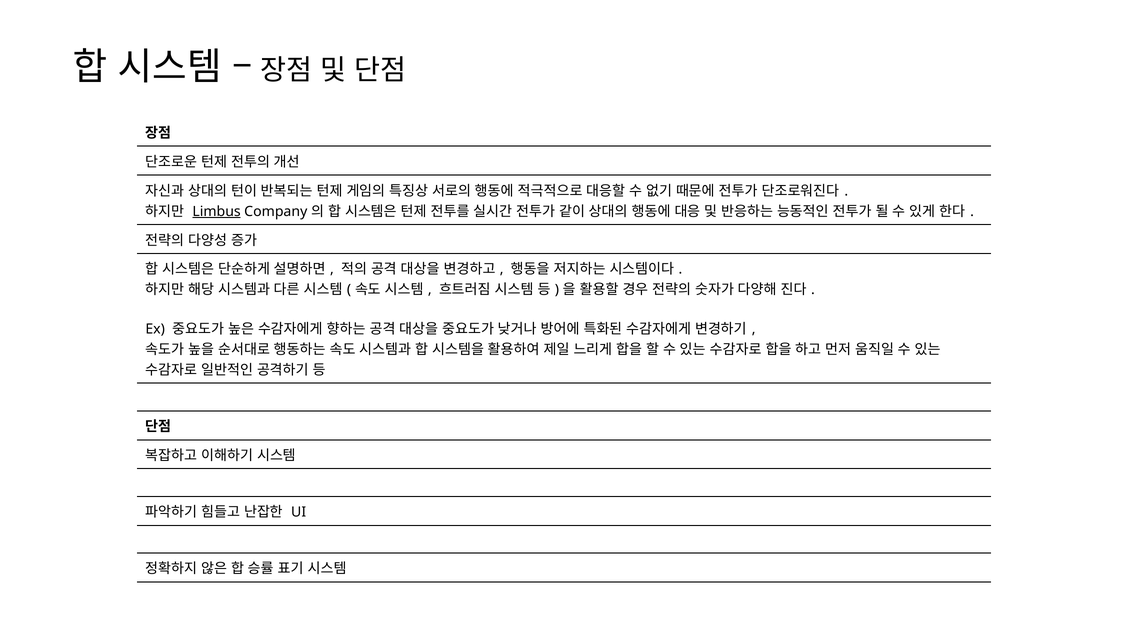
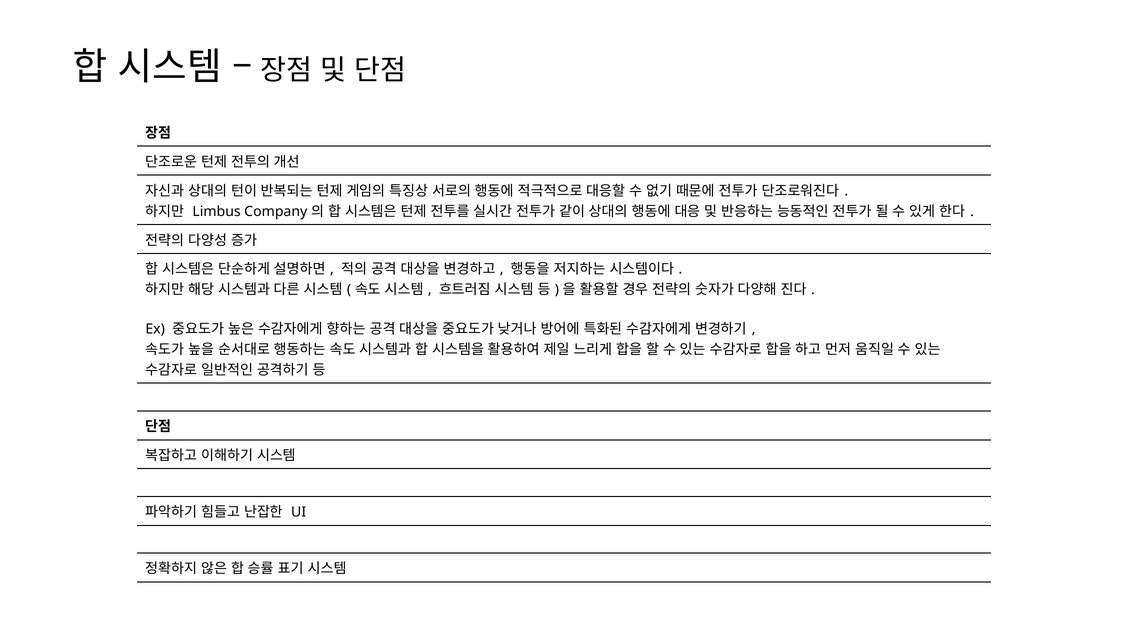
Limbus underline: present -> none
